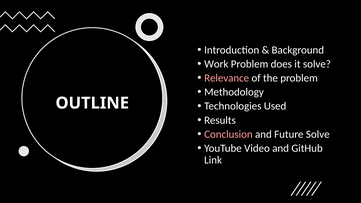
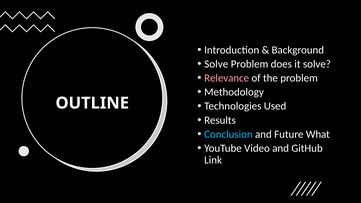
Work at (216, 64): Work -> Solve
Conclusion colour: pink -> light blue
Future Solve: Solve -> What
